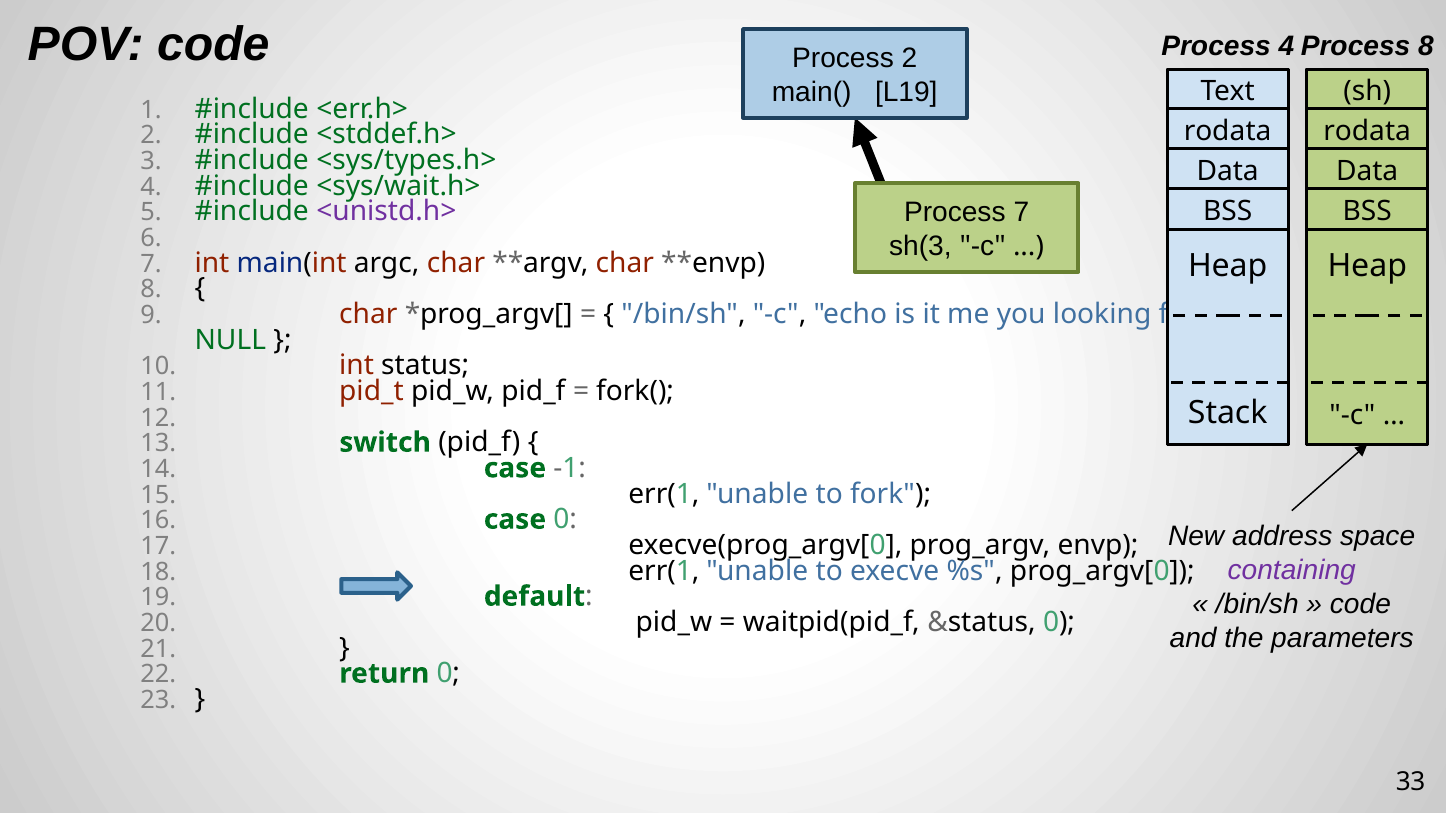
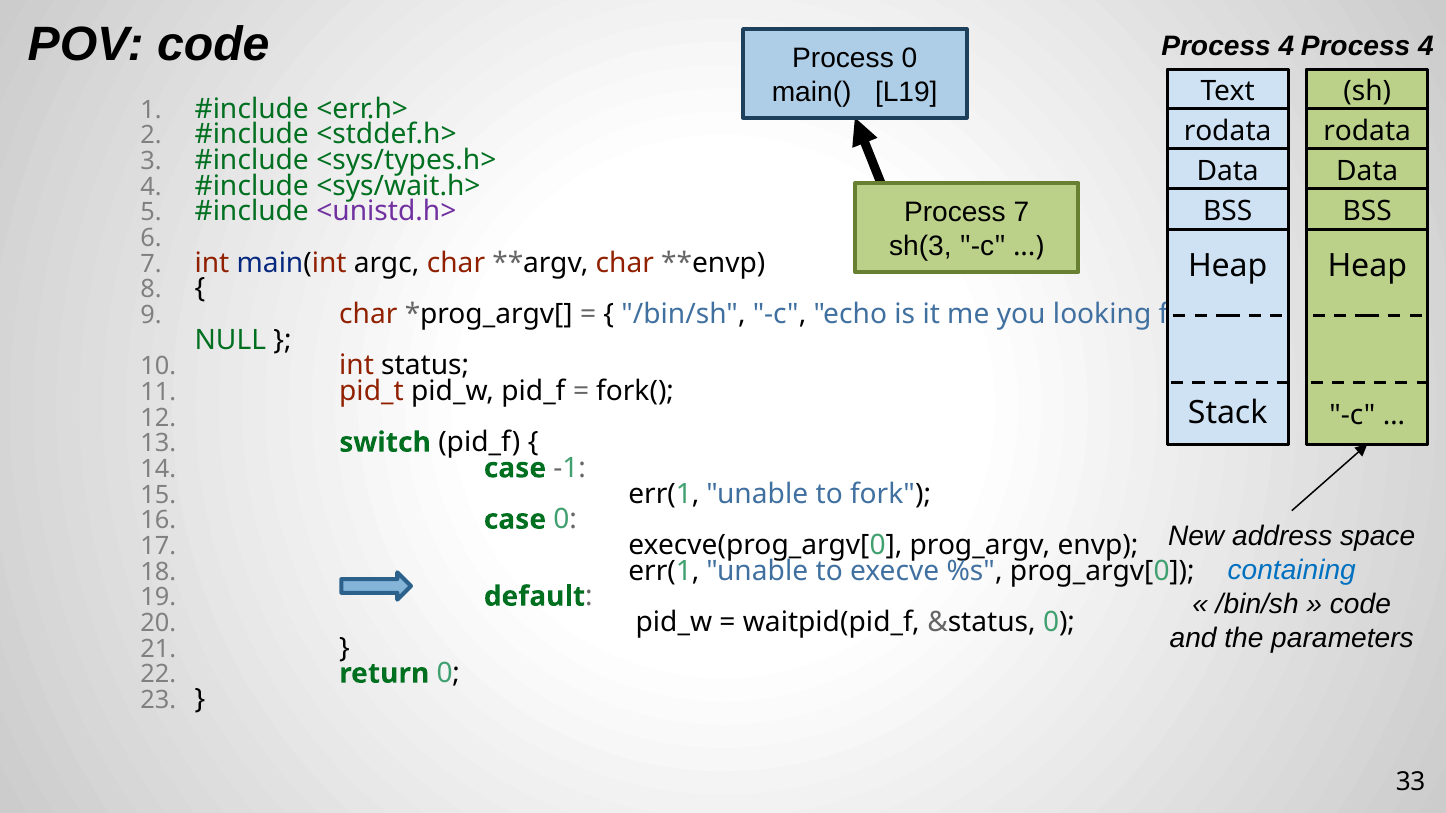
8 at (1426, 46): 8 -> 4
Process 2: 2 -> 0
containing colour: purple -> blue
